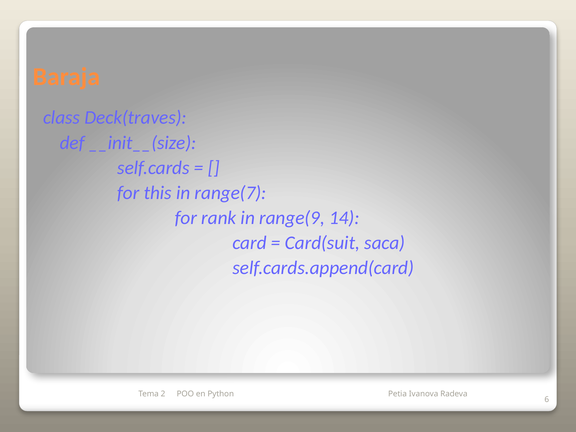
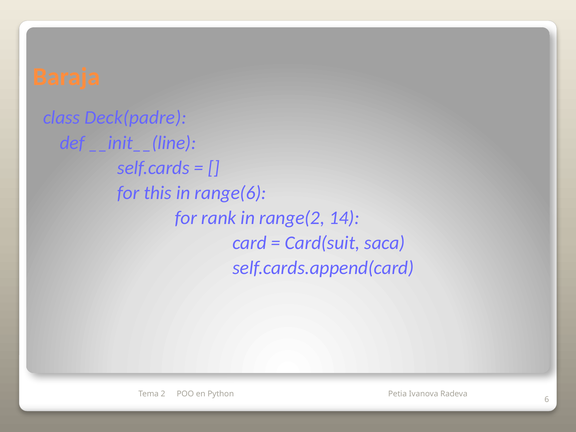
Deck(traves: Deck(traves -> Deck(padre
__init__(size: __init__(size -> __init__(line
range(7: range(7 -> range(6
range(9: range(9 -> range(2
